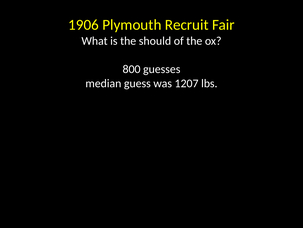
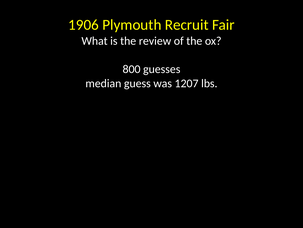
should: should -> review
